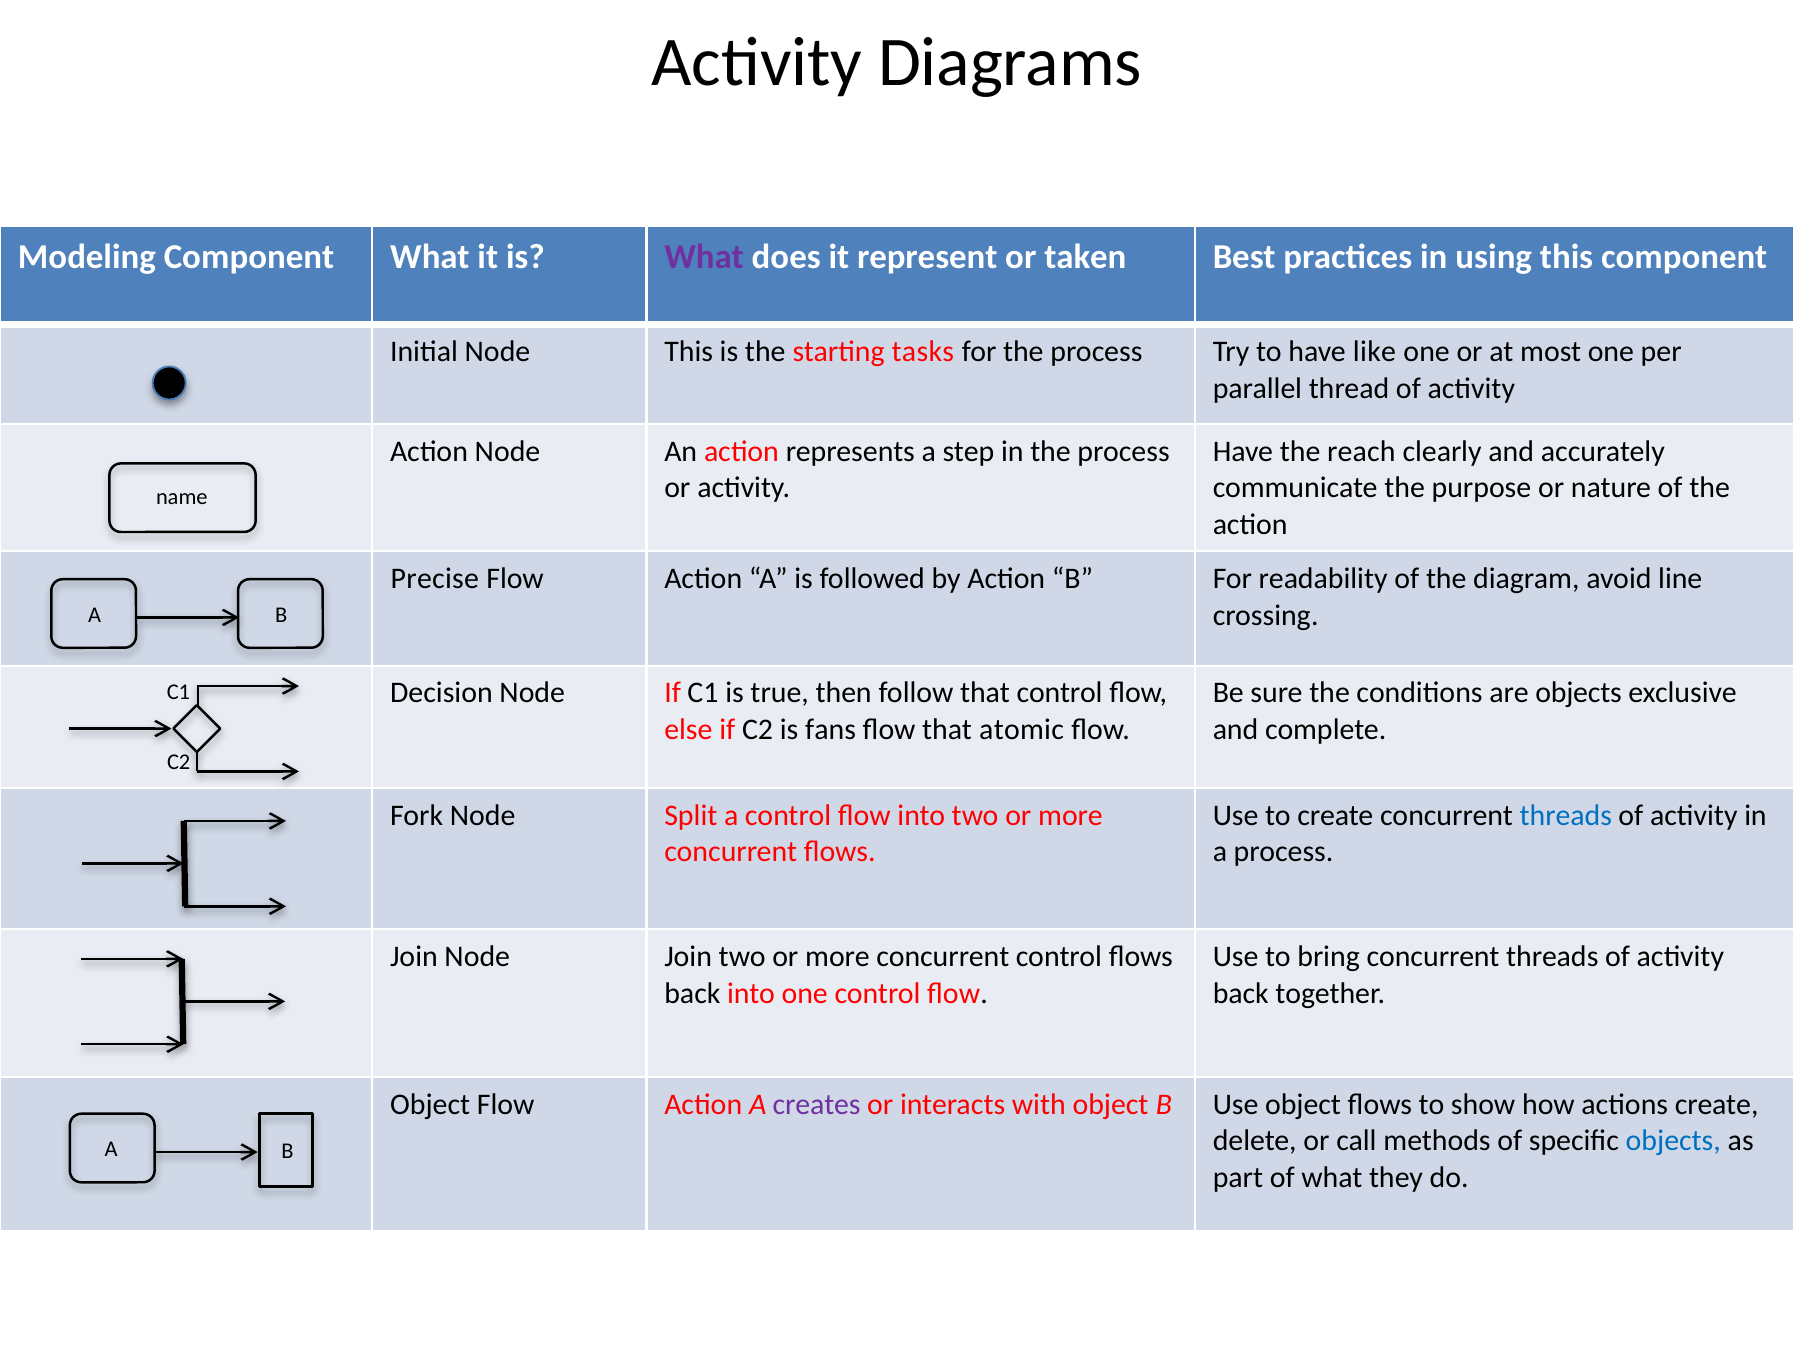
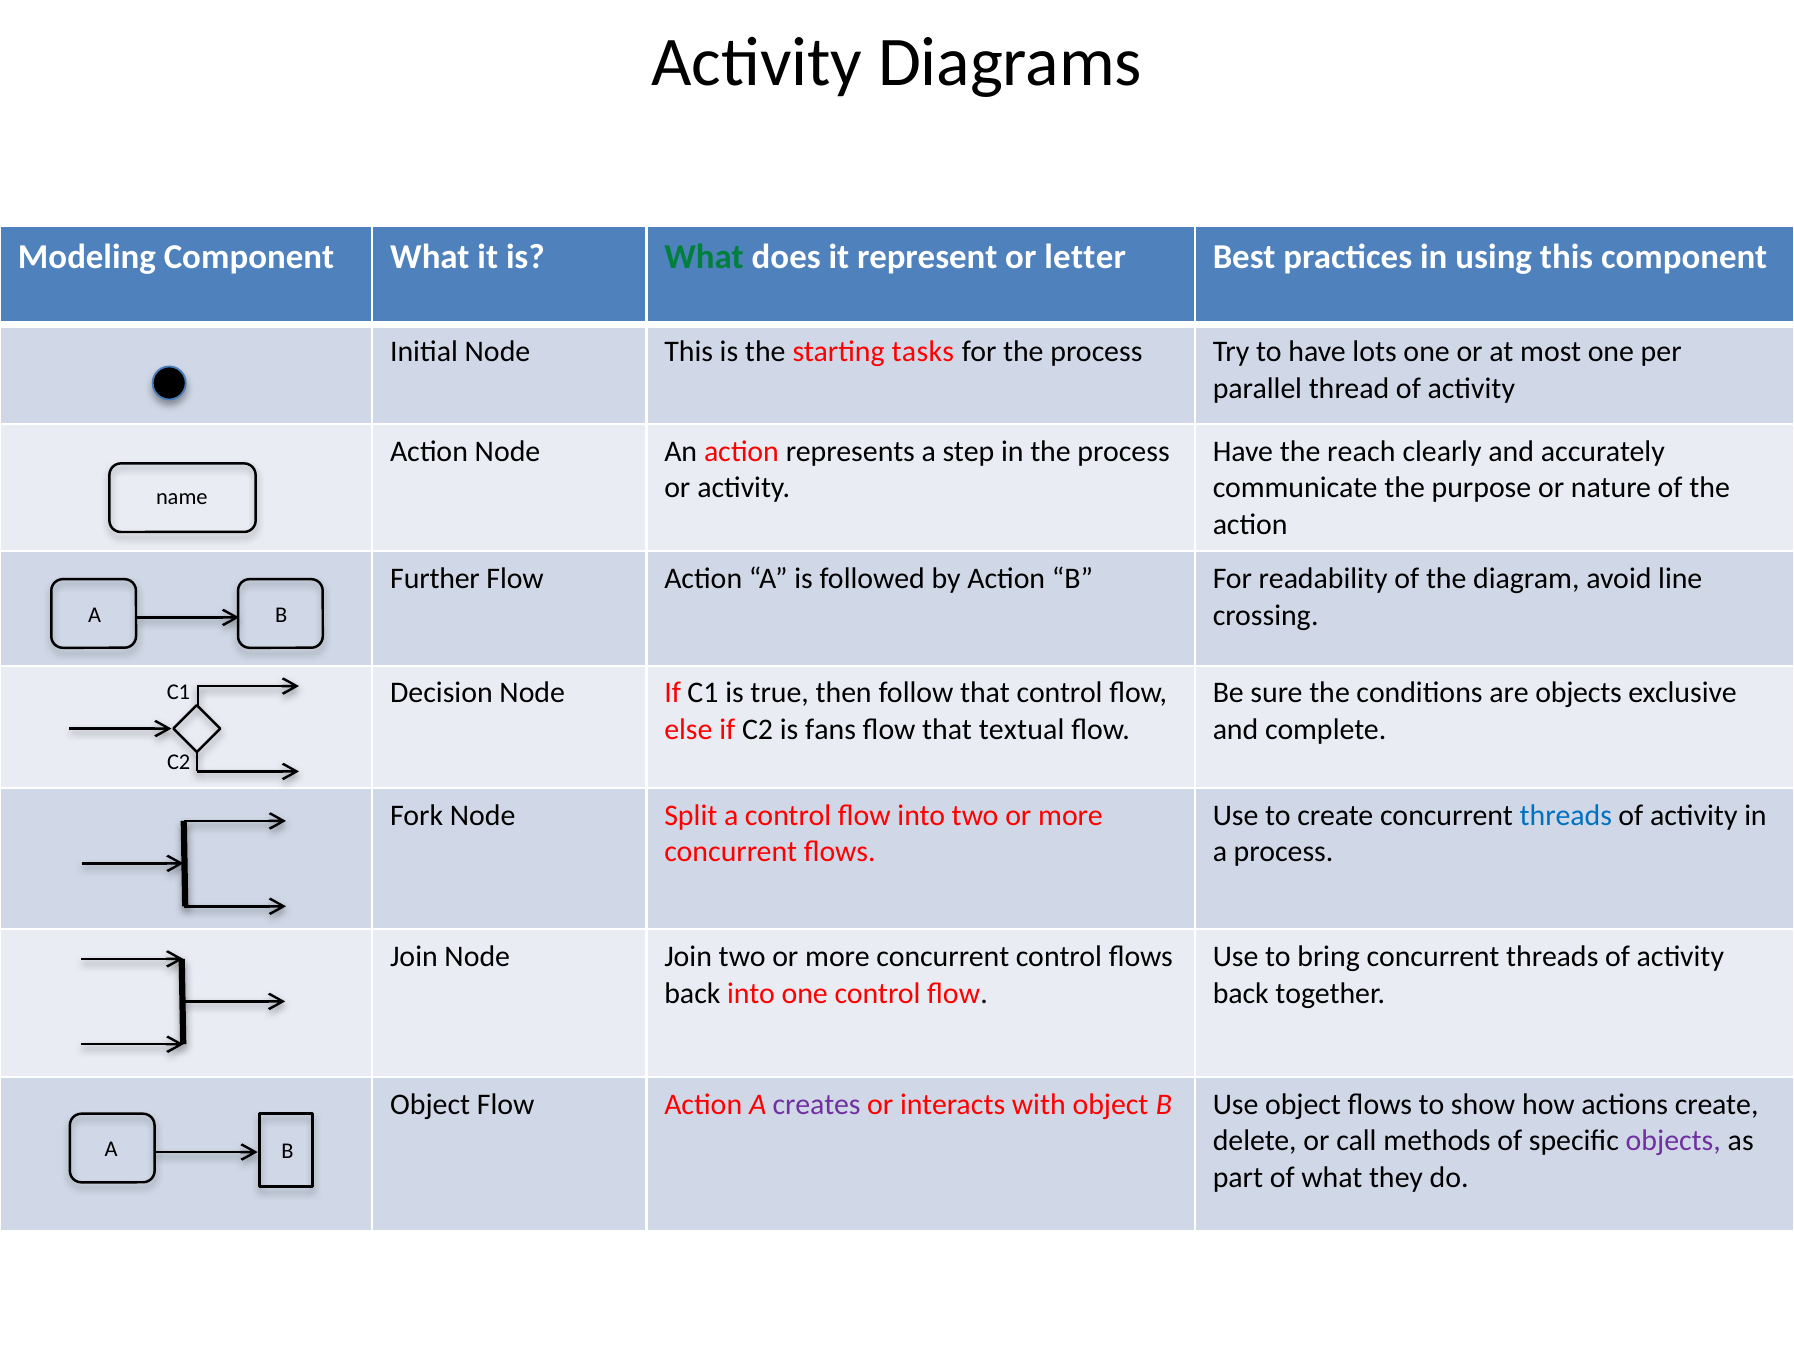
What at (704, 257) colour: purple -> green
taken: taken -> letter
like: like -> lots
Precise: Precise -> Further
atomic: atomic -> textual
objects at (1673, 1141) colour: blue -> purple
